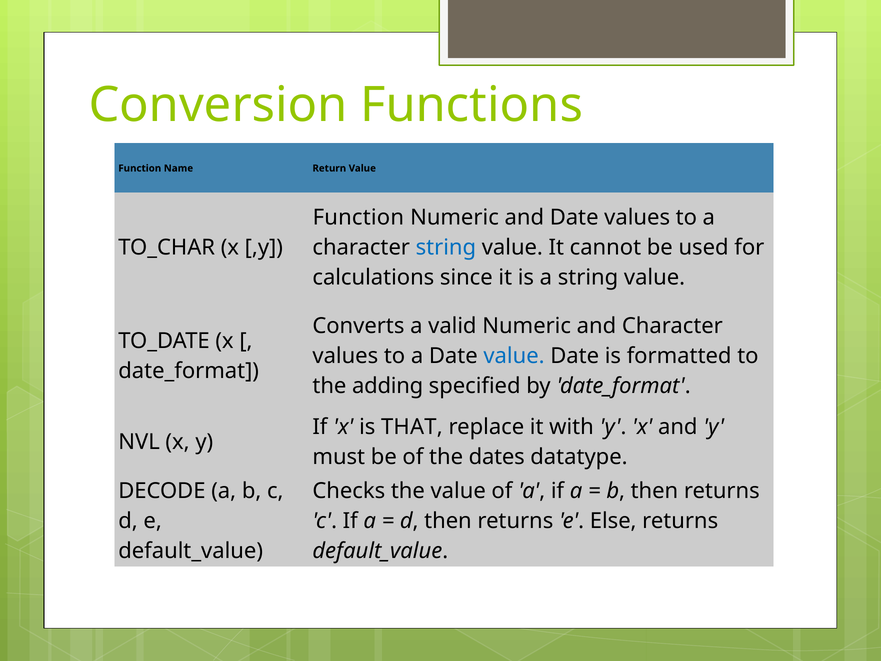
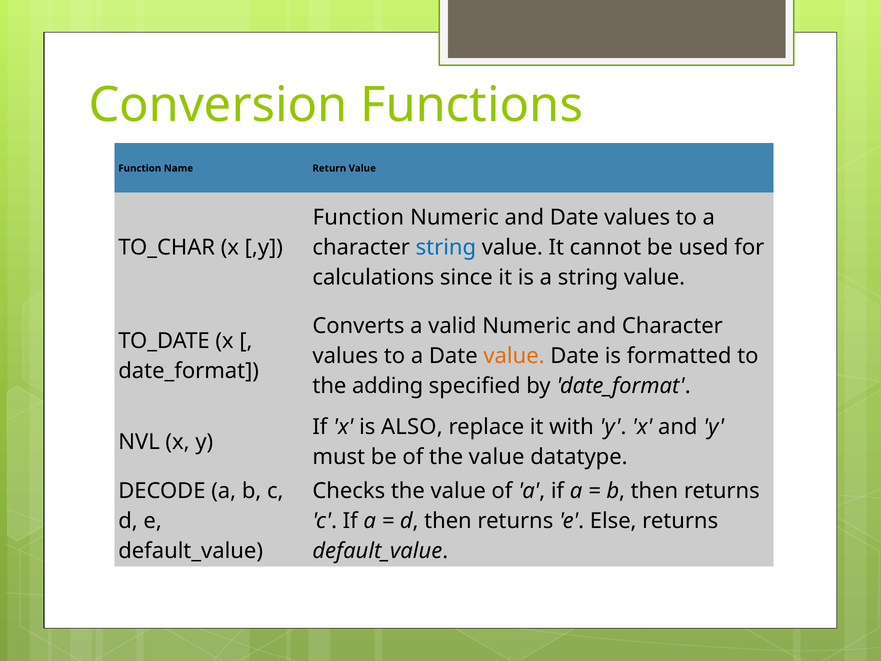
value at (514, 356) colour: blue -> orange
THAT: THAT -> ALSO
of the dates: dates -> value
